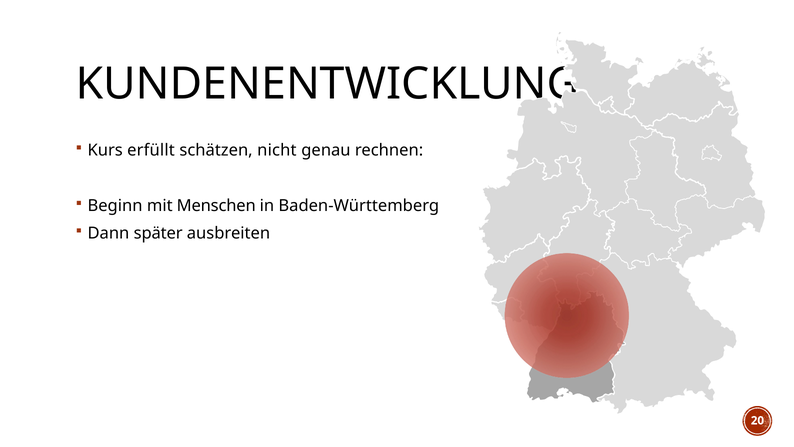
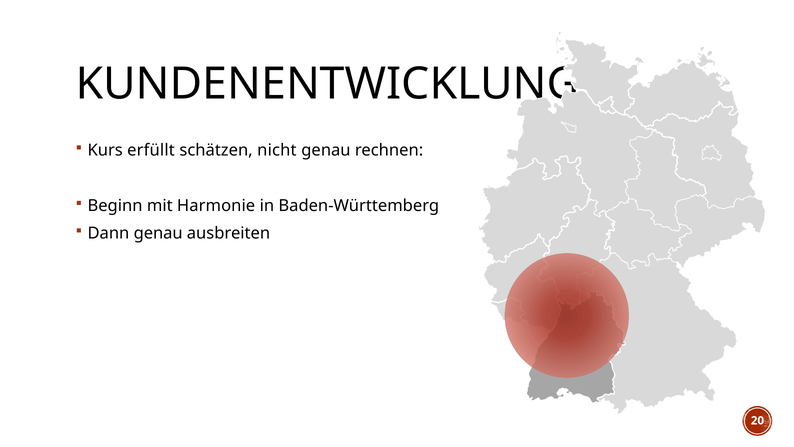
Menschen: Menschen -> Harmonie
Dann später: später -> genau
